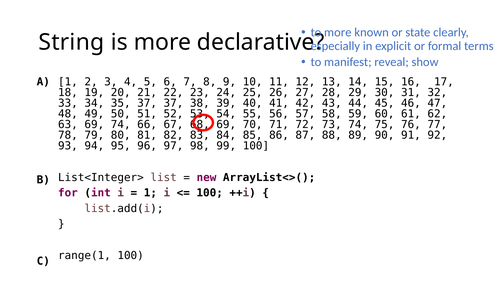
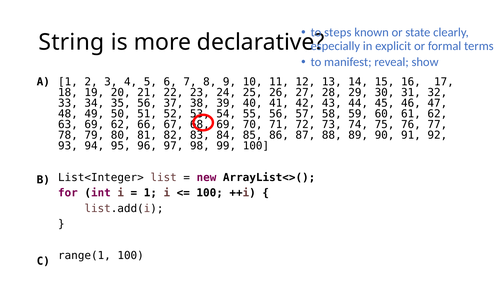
to more: more -> steps
35 37: 37 -> 56
69 74: 74 -> 62
